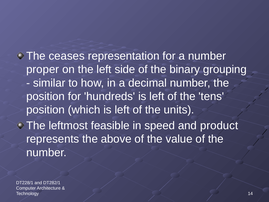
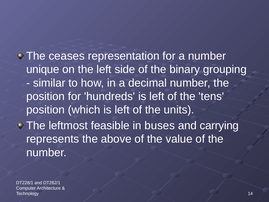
proper: proper -> unique
speed: speed -> buses
product: product -> carrying
